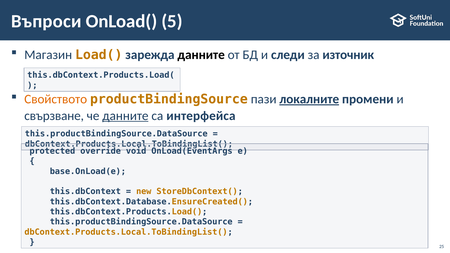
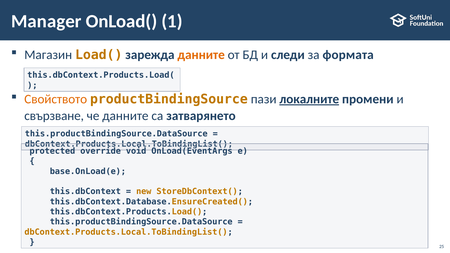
Въпроси: Въпроси -> Manager
5: 5 -> 1
данните at (201, 55) colour: black -> orange
източник: източник -> формата
данните at (125, 116) underline: present -> none
интерфейса: интерфейса -> затварянето
